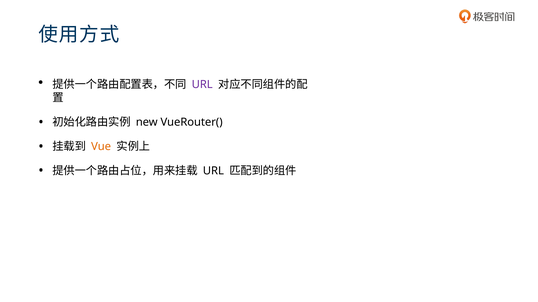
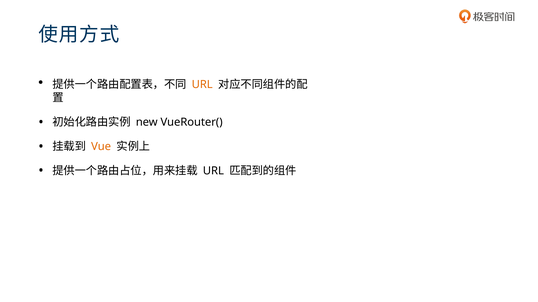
URL at (202, 85) colour: purple -> orange
